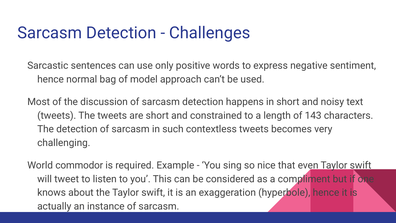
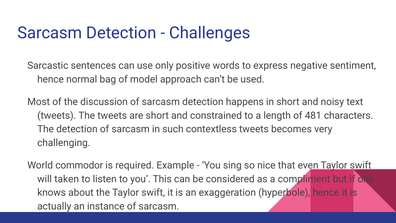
143: 143 -> 481
tweet: tweet -> taken
